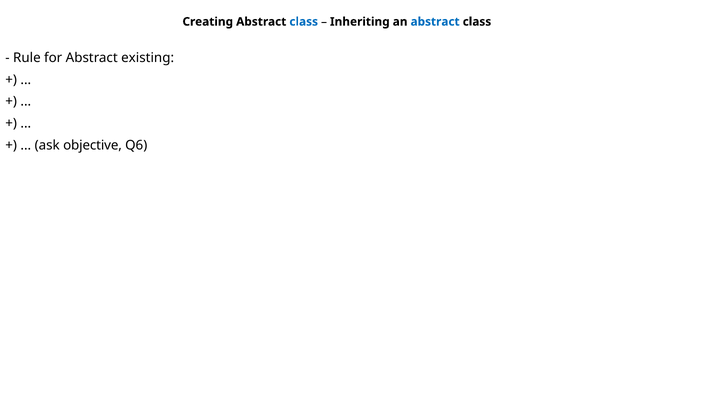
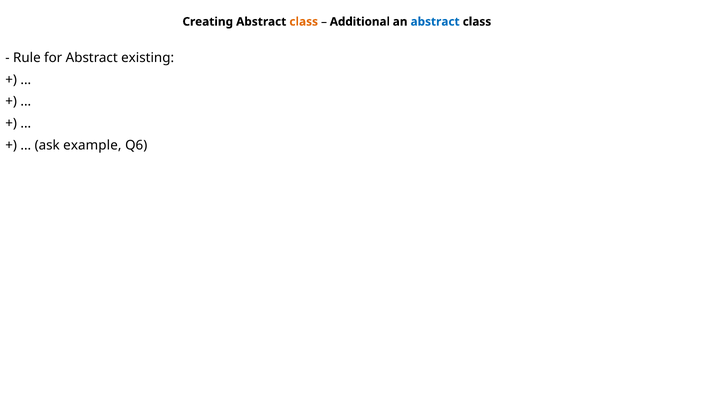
class at (304, 22) colour: blue -> orange
Inheriting: Inheriting -> Additional
objective: objective -> example
